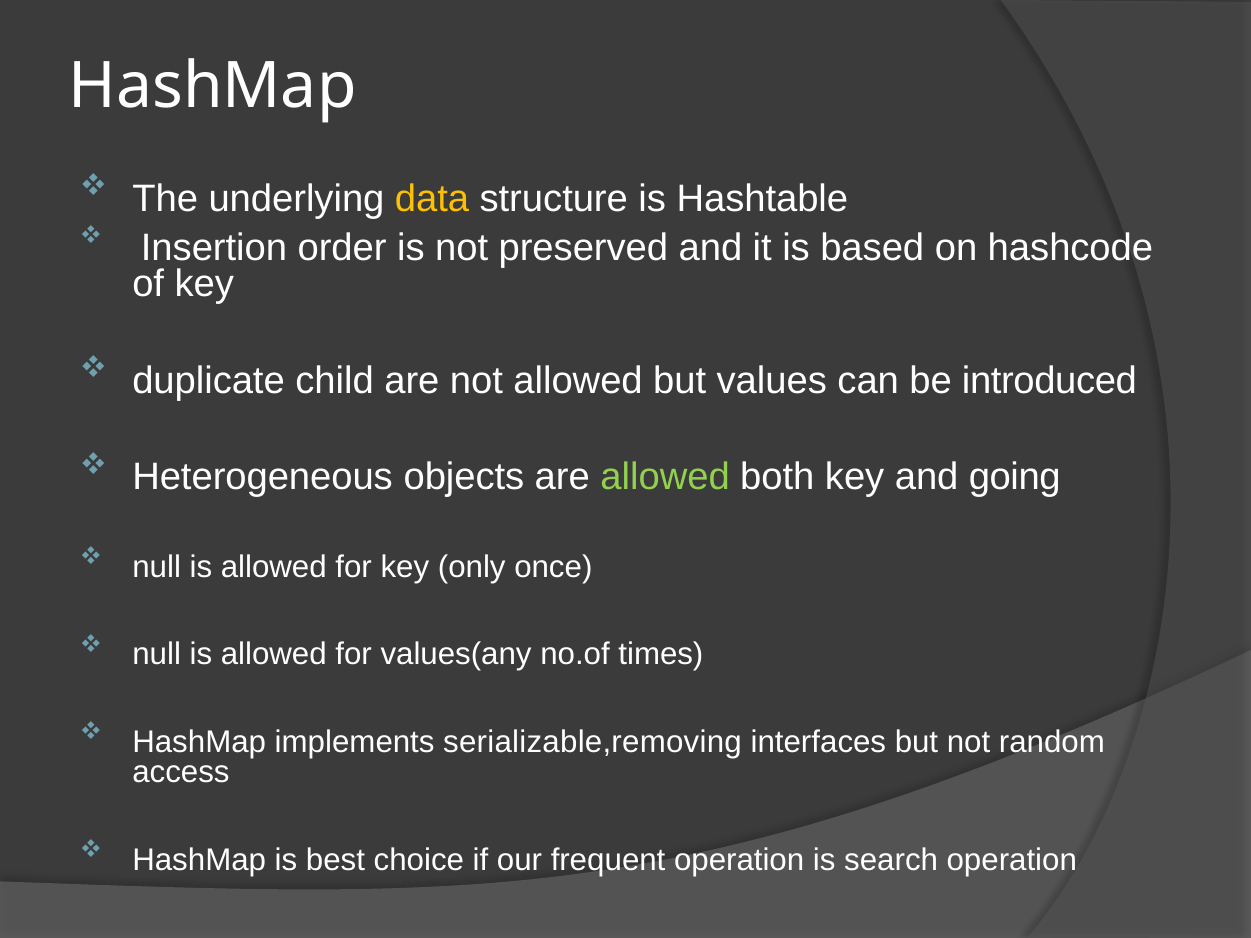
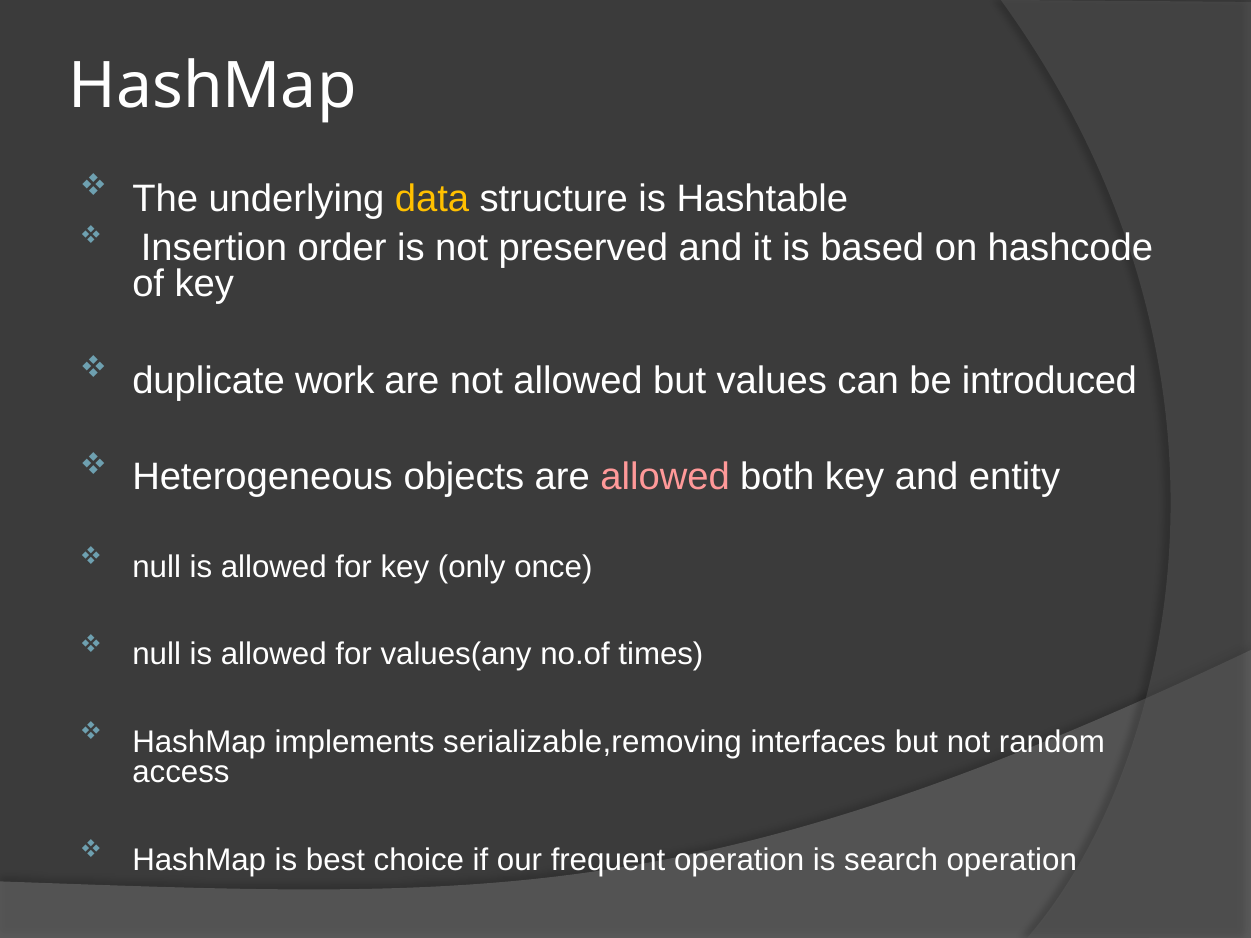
child: child -> work
allowed at (665, 477) colour: light green -> pink
going: going -> entity
